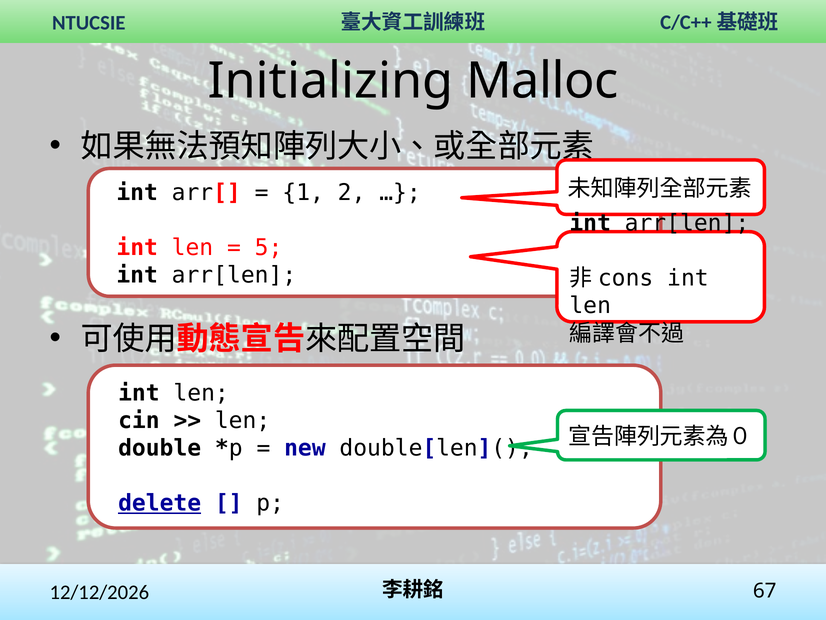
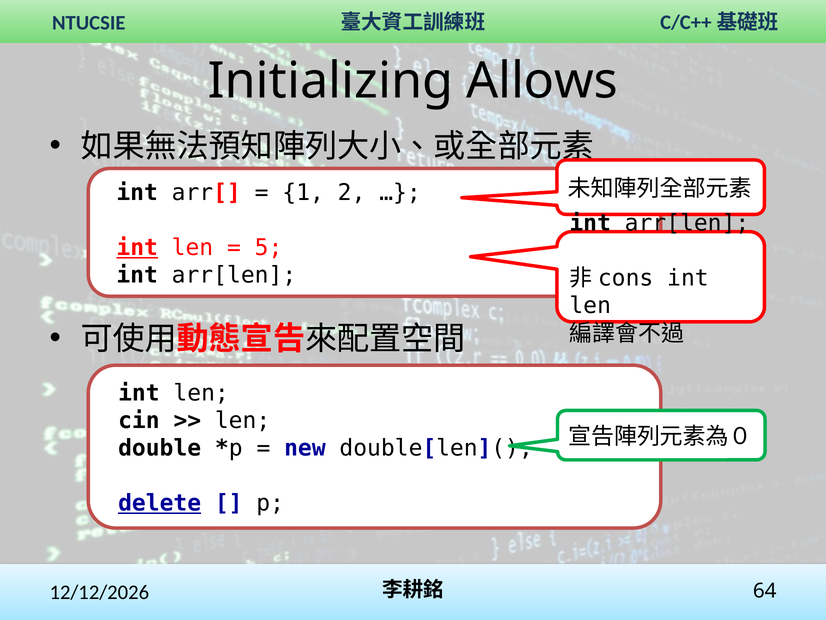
Malloc: Malloc -> Allows
int at (137, 248) underline: none -> present
67: 67 -> 64
